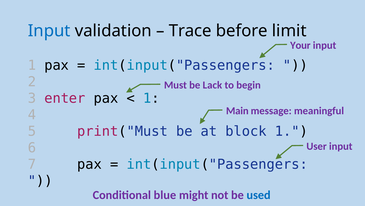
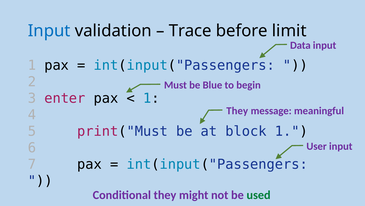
Your: Your -> Data
Lack: Lack -> Blue
Main at (237, 110): Main -> They
Conditional blue: blue -> they
used colour: blue -> green
